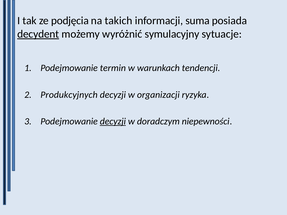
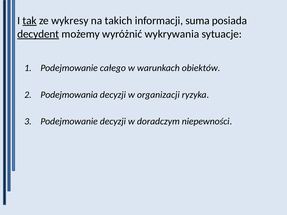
tak underline: none -> present
podjęcia: podjęcia -> wykresy
symulacyjny: symulacyjny -> wykrywania
termin: termin -> całego
tendencji: tendencji -> obiektów
Produkcyjnych: Produkcyjnych -> Podejmowania
decyzji at (113, 122) underline: present -> none
